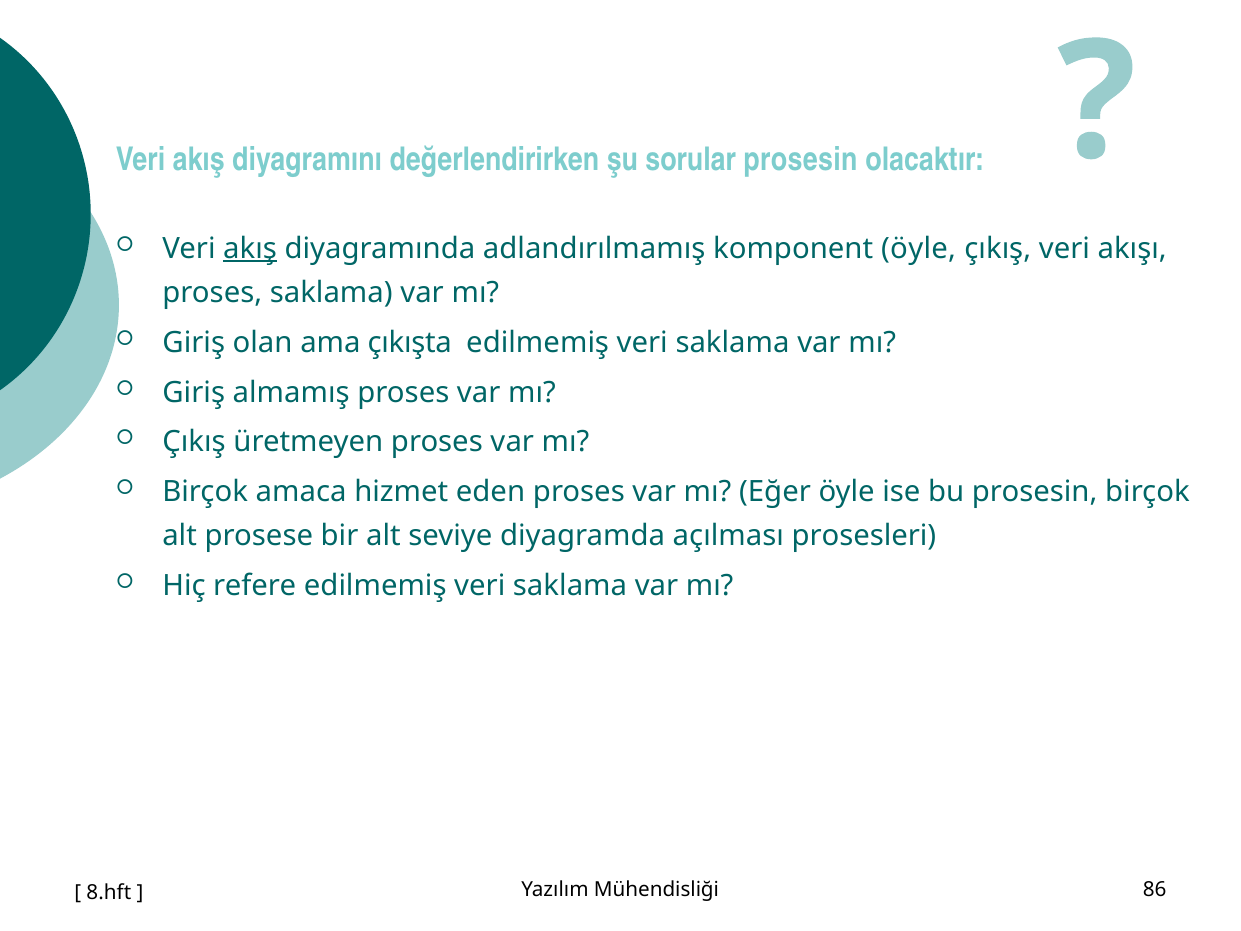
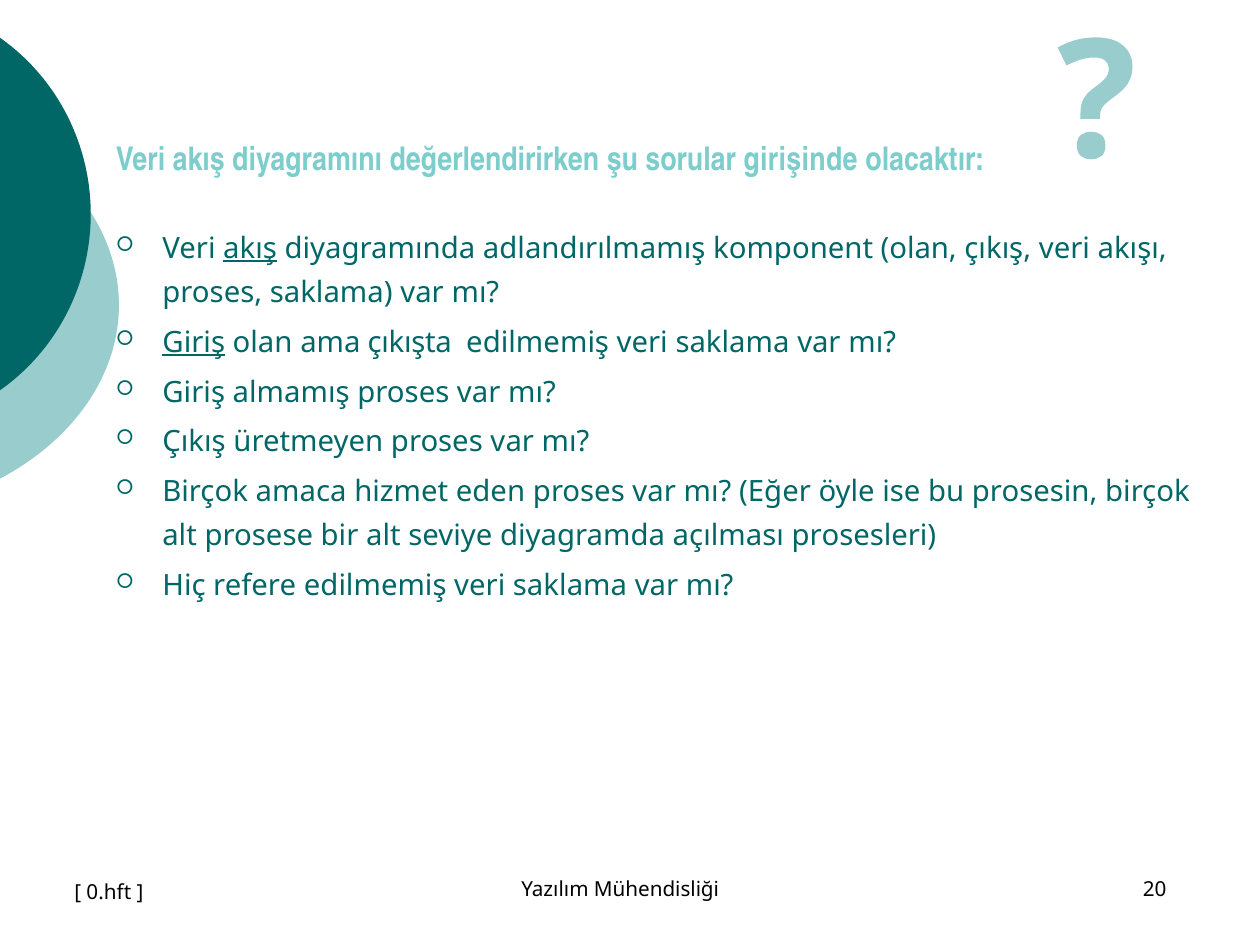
sorular prosesin: prosesin -> girişinde
komponent öyle: öyle -> olan
Giriş at (194, 342) underline: none -> present
86: 86 -> 20
8.hft: 8.hft -> 0.hft
